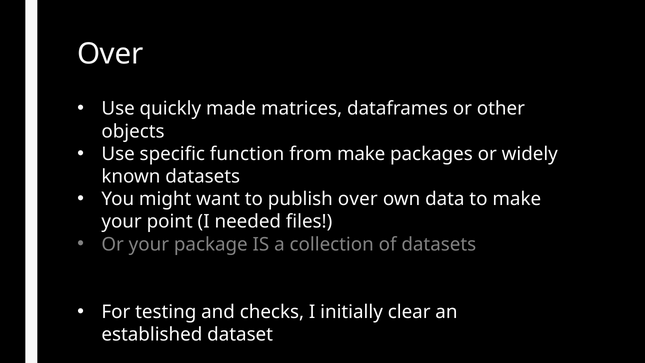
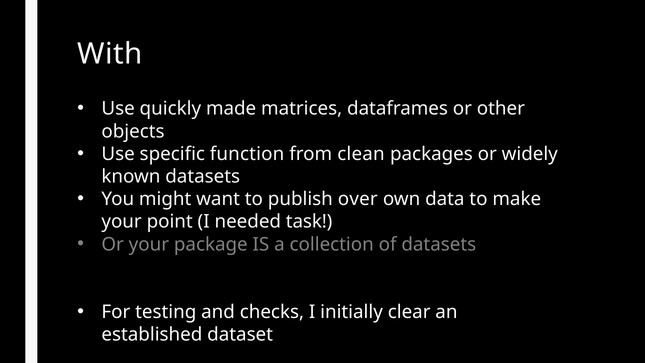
Over at (110, 54): Over -> With
from make: make -> clean
files: files -> task
